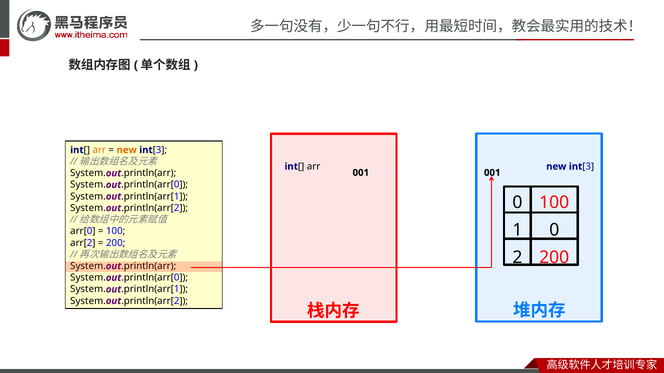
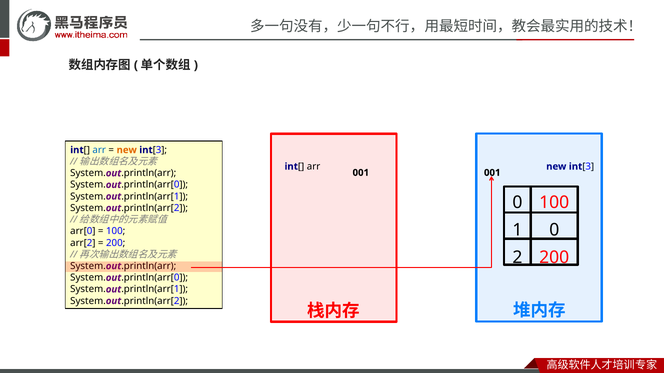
arr at (99, 150) colour: orange -> blue
